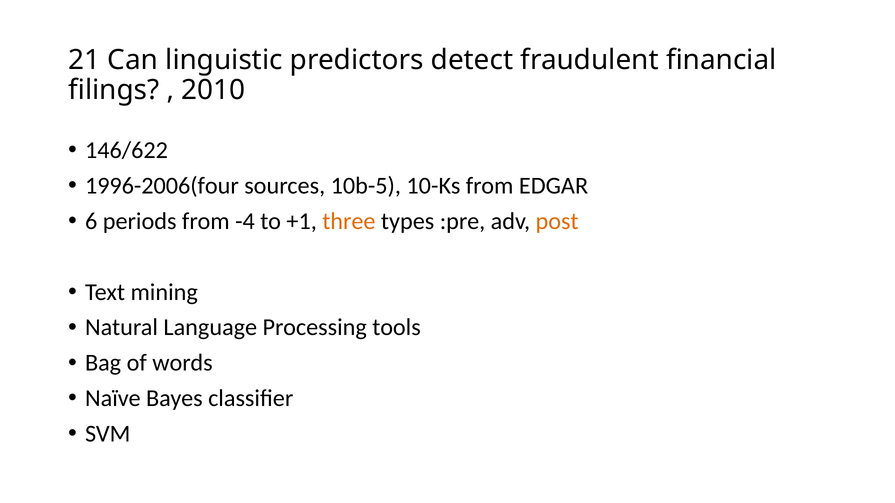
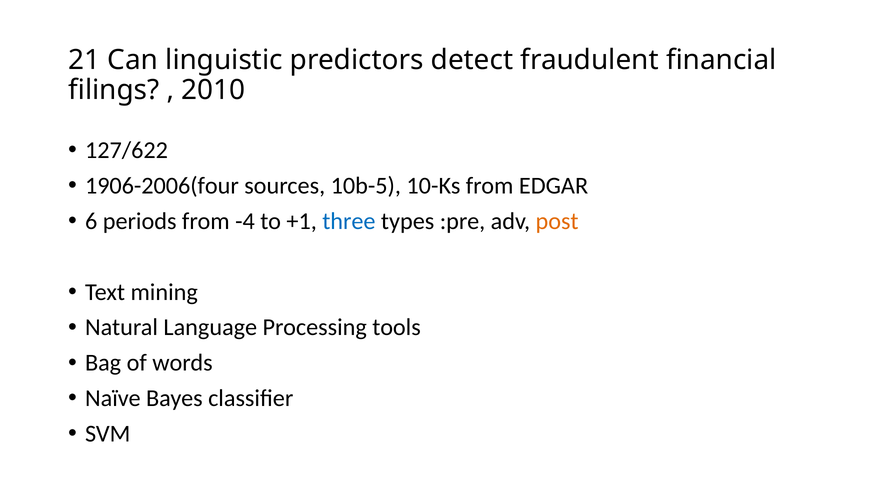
146/622: 146/622 -> 127/622
1996-2006(four: 1996-2006(four -> 1906-2006(four
three colour: orange -> blue
